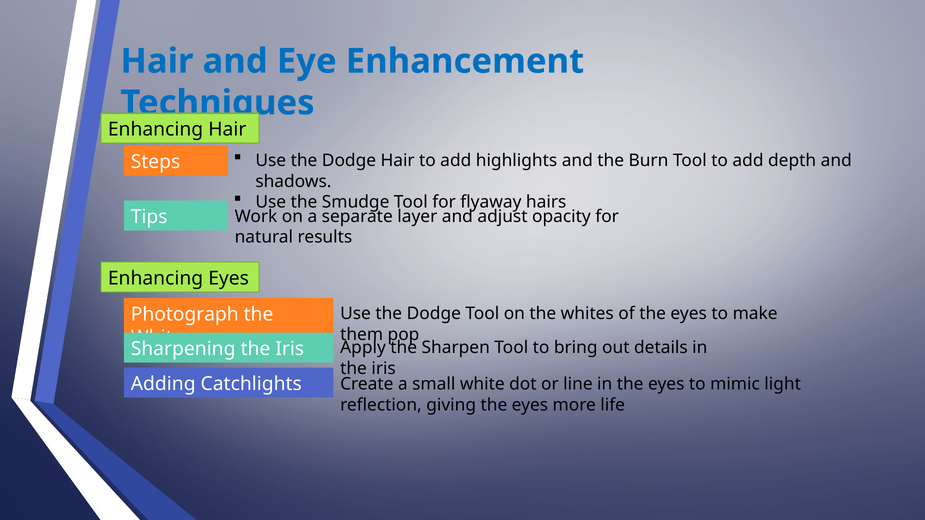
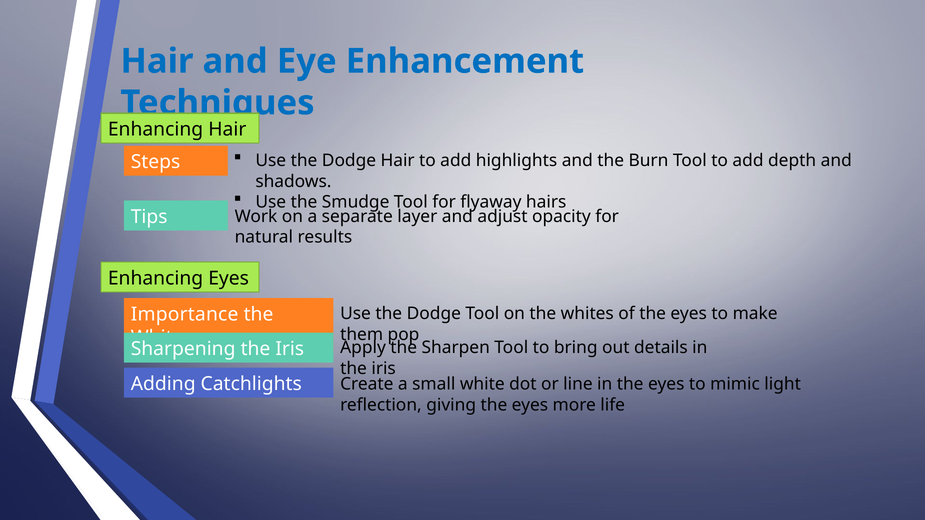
Photograph: Photograph -> Importance
